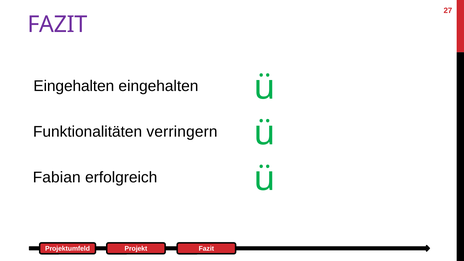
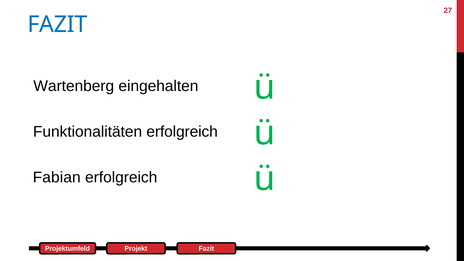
FAZIT at (57, 25) colour: purple -> blue
Eingehalten at (74, 86): Eingehalten -> Wartenberg
Funktionalitäten verringern: verringern -> erfolgreich
